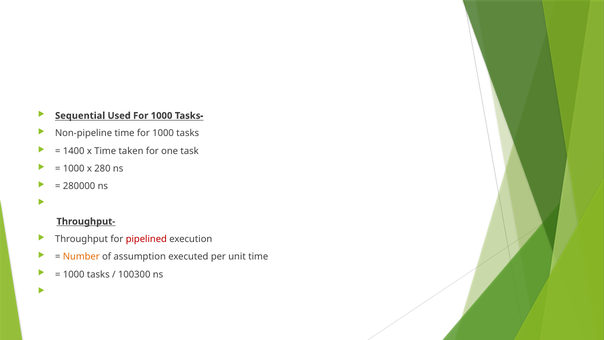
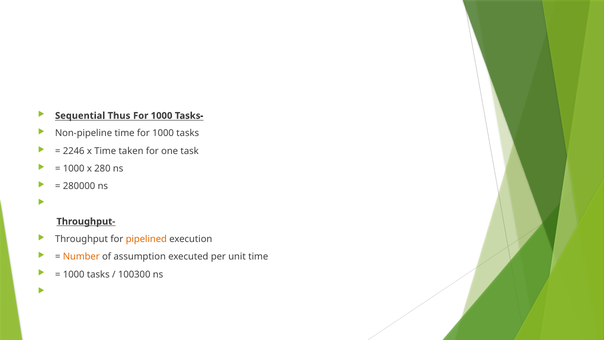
Used: Used -> Thus
1400: 1400 -> 2246
pipelined colour: red -> orange
